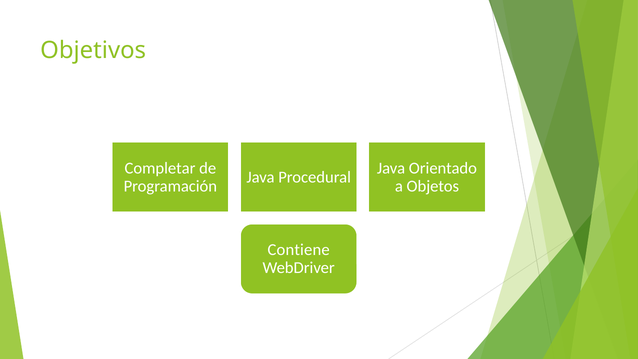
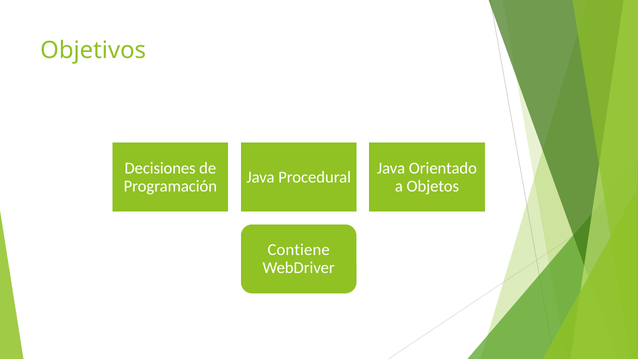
Completar: Completar -> Decisiones
